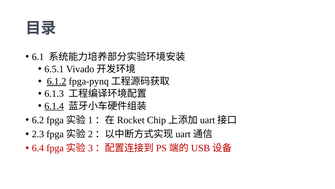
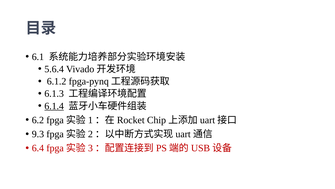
6.5.1: 6.5.1 -> 5.6.4
6.1.2 underline: present -> none
2.3: 2.3 -> 9.3
